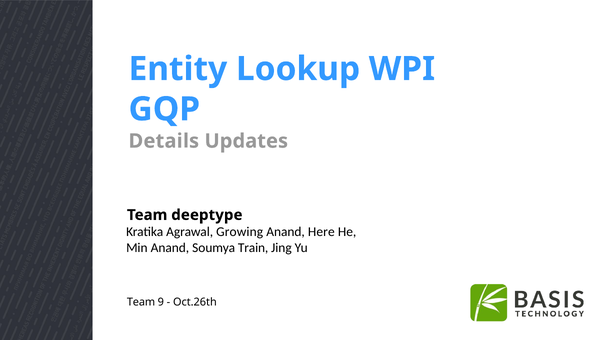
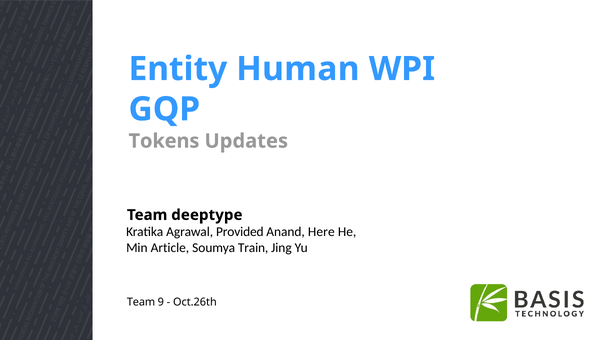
Lookup: Lookup -> Human
Details: Details -> Tokens
Growing: Growing -> Provided
Min Anand: Anand -> Article
